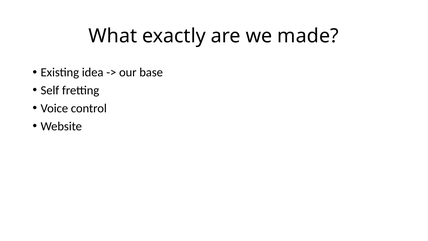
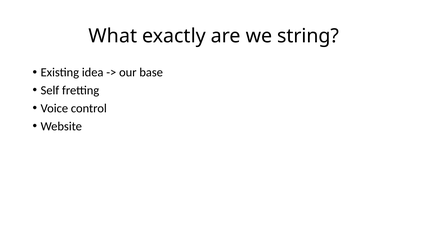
made: made -> string
